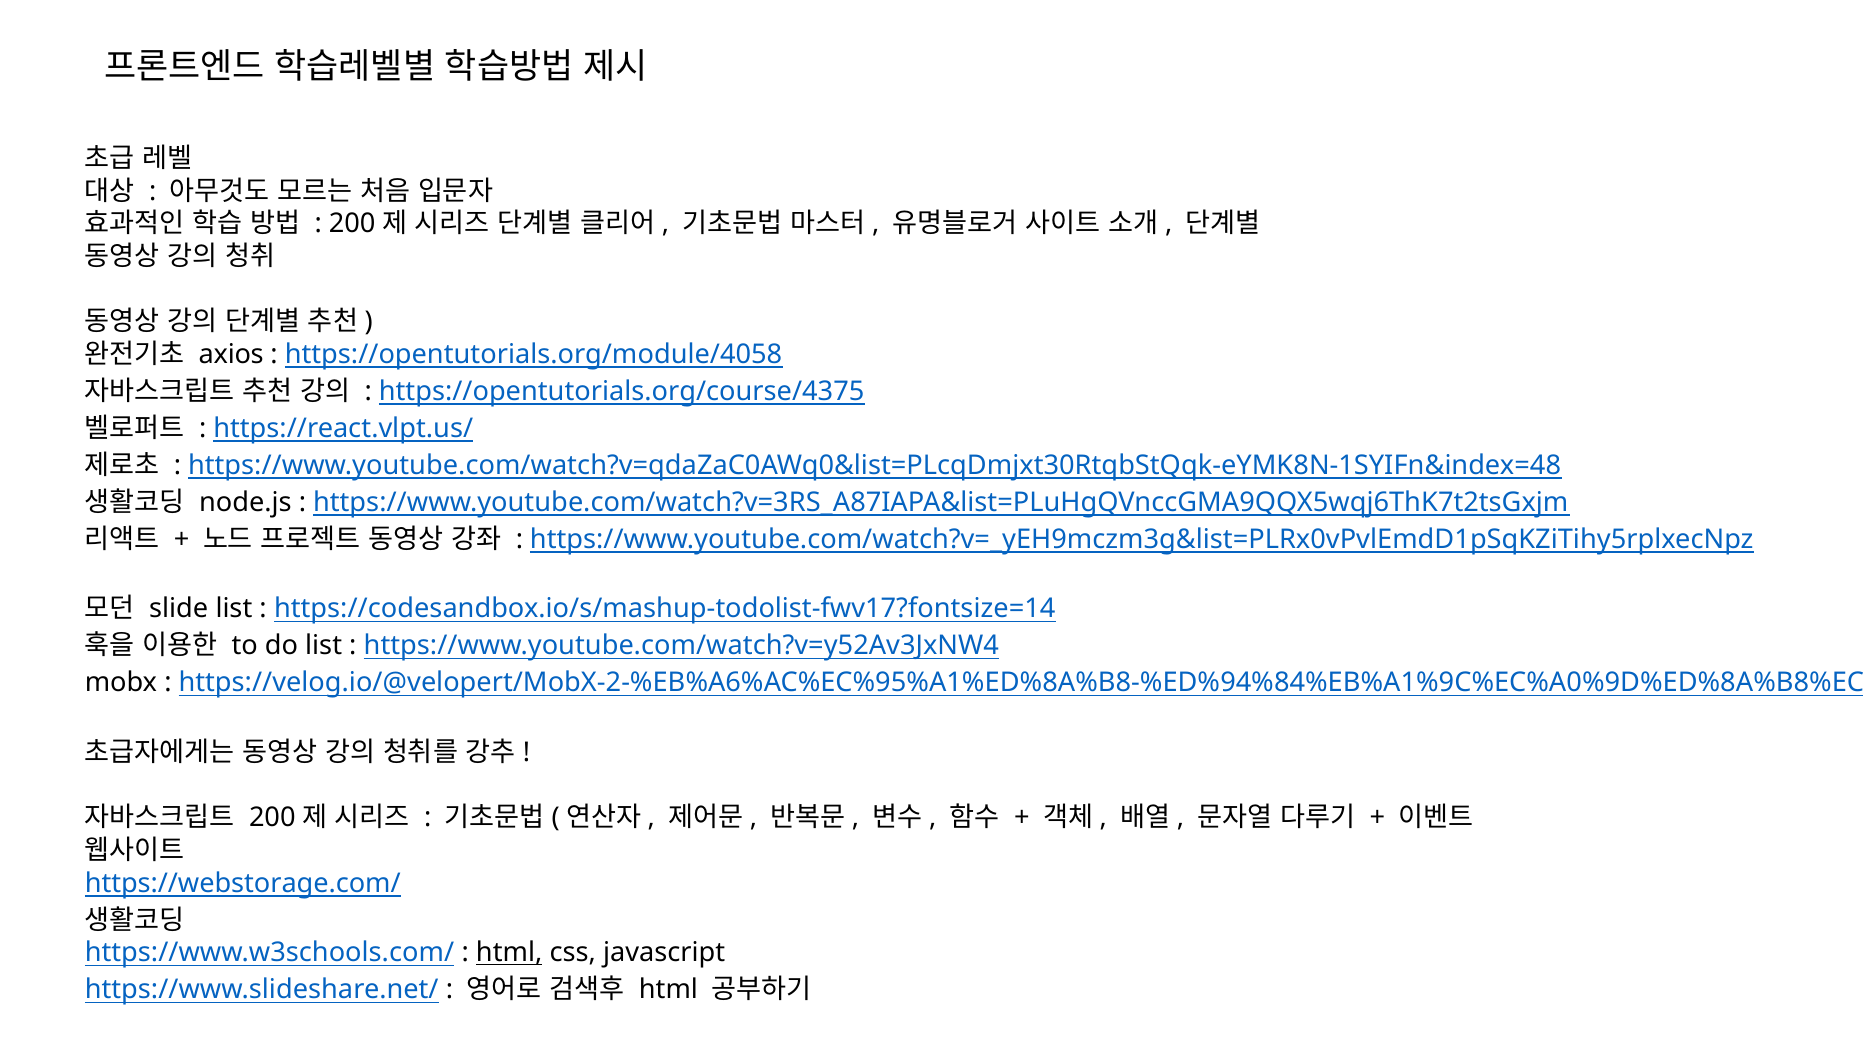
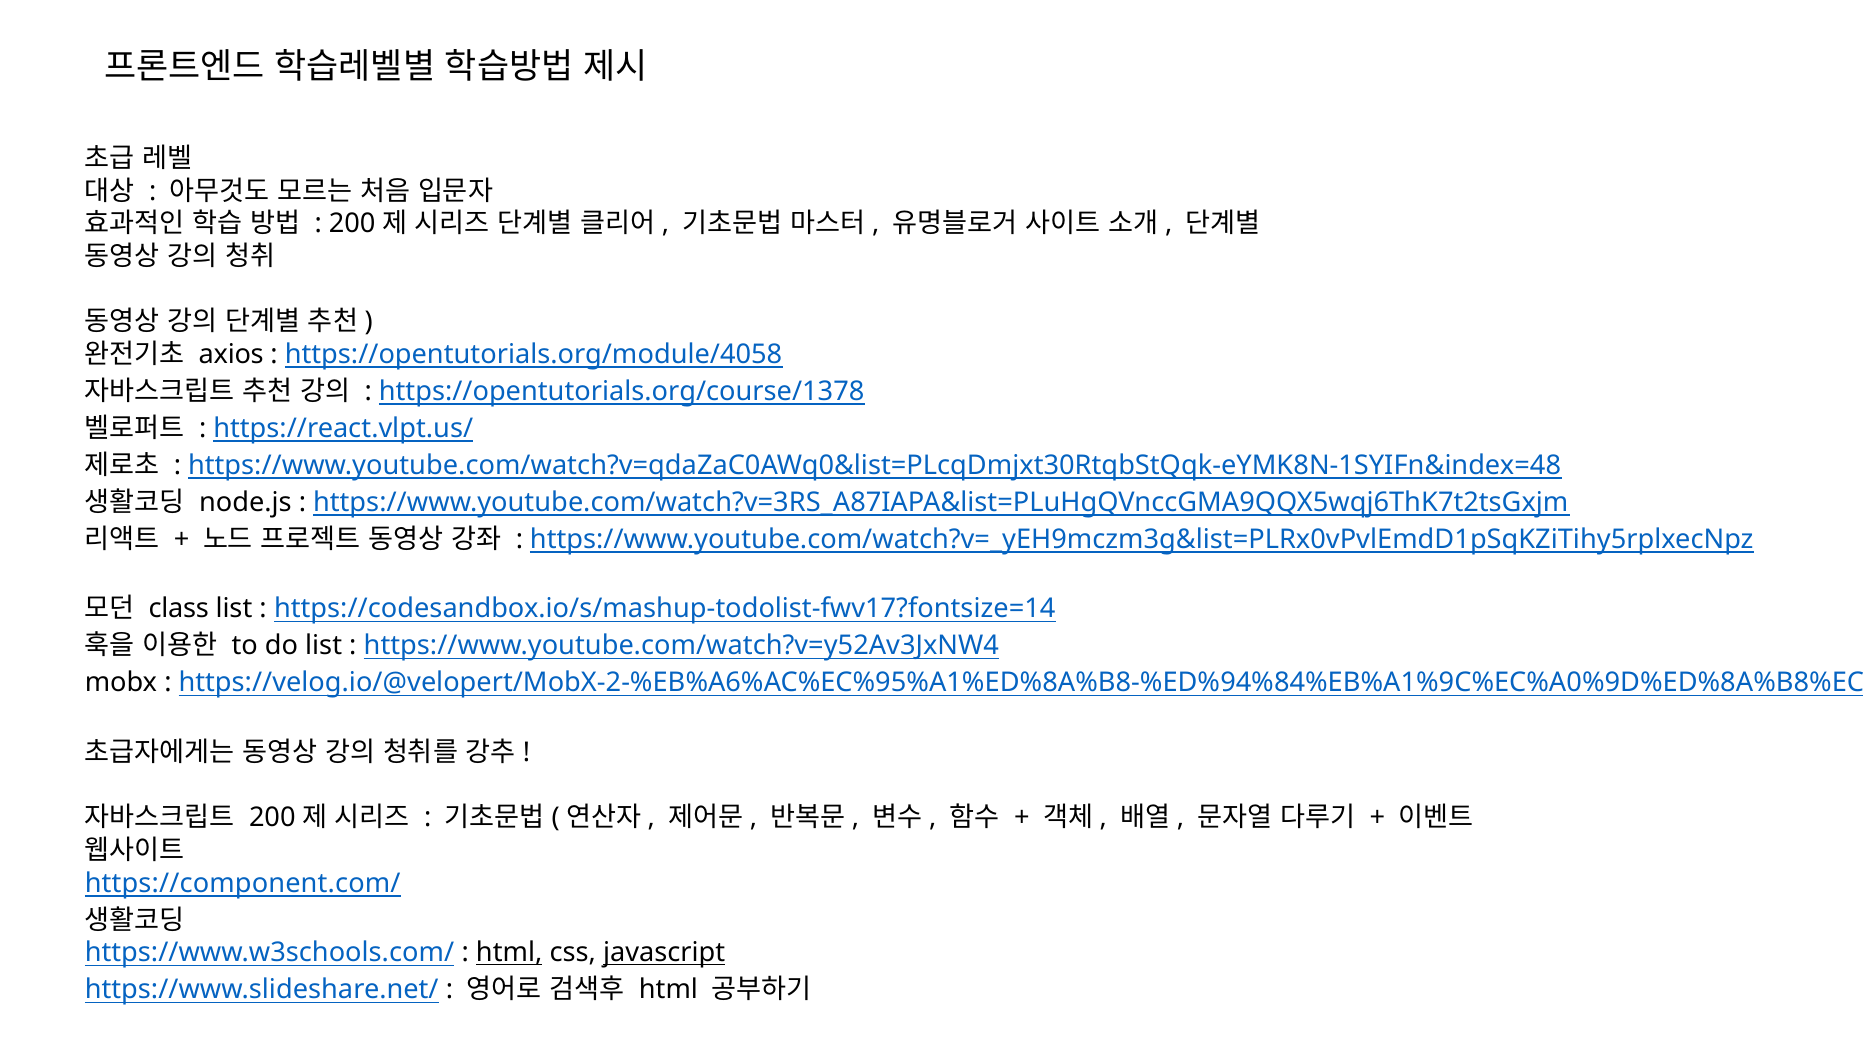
https://opentutorials.org/course/4375: https://opentutorials.org/course/4375 -> https://opentutorials.org/course/1378
slide: slide -> class
https://webstorage.com/: https://webstorage.com/ -> https://component.com/
javascript underline: none -> present
